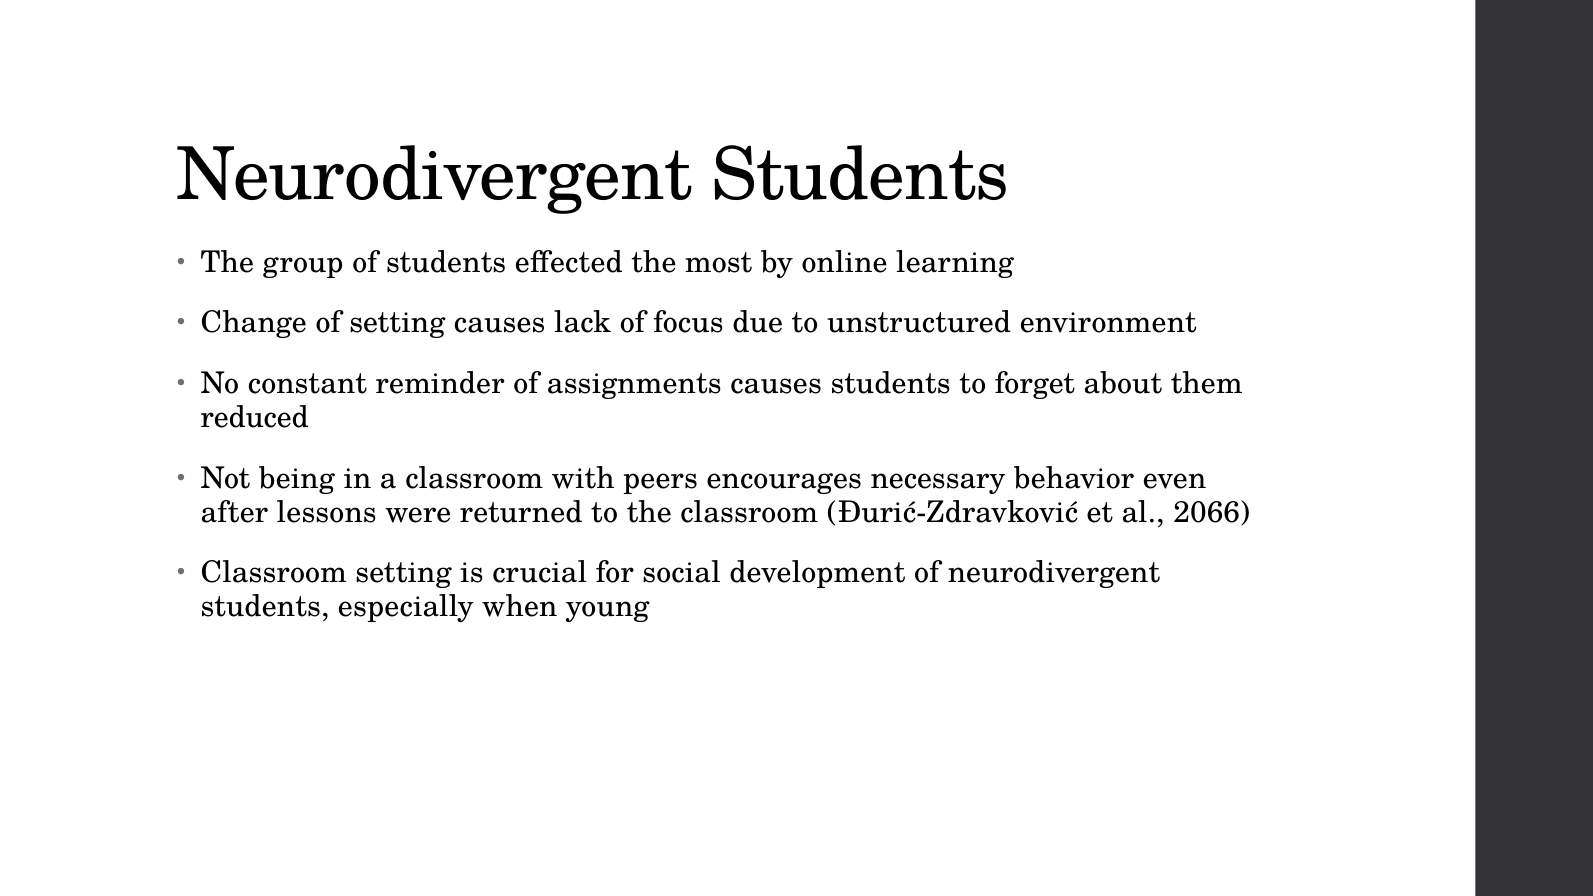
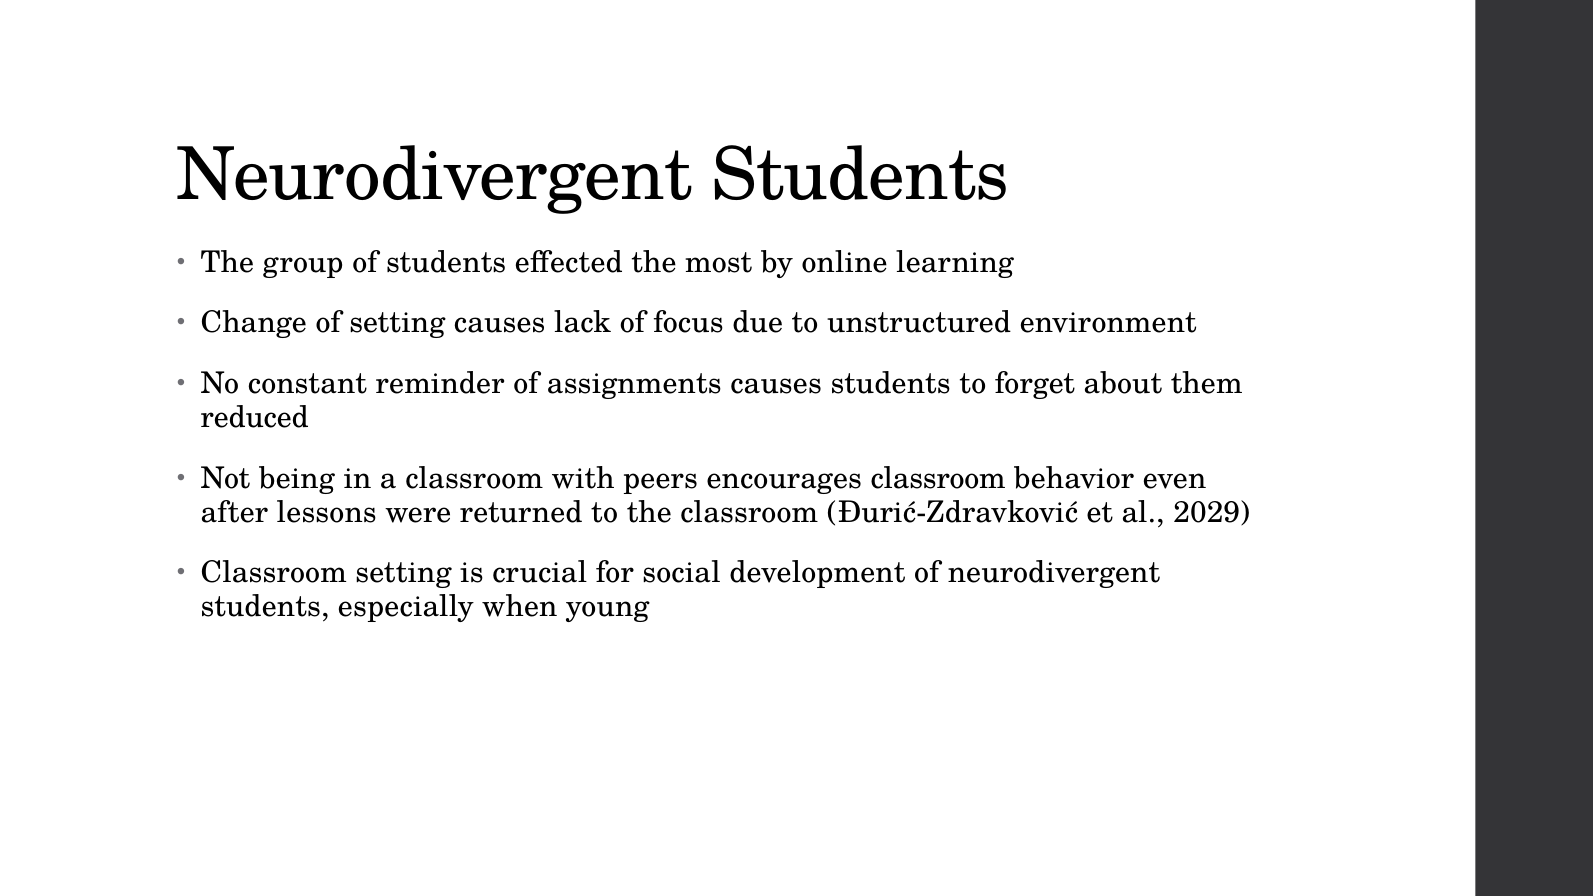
encourages necessary: necessary -> classroom
2066: 2066 -> 2029
